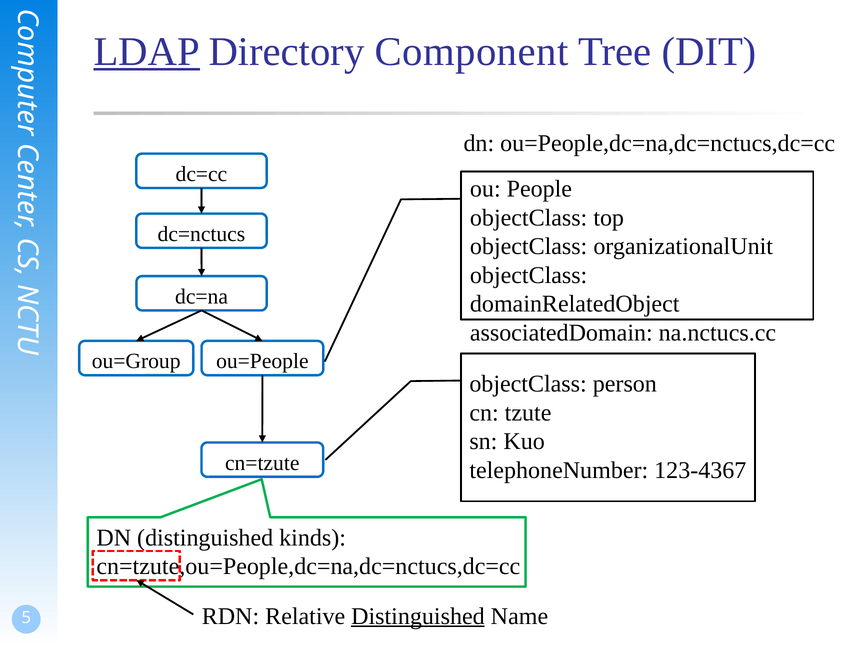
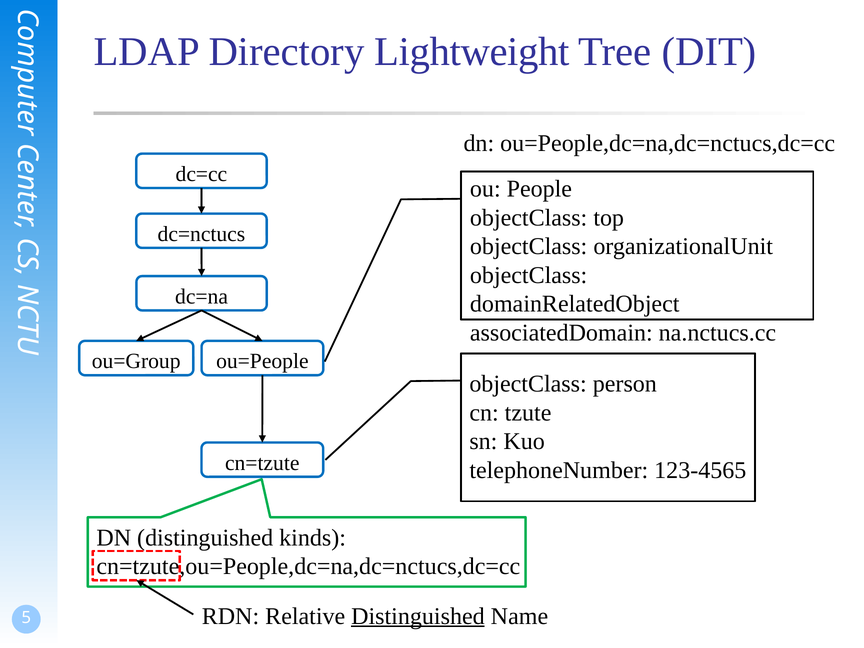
LDAP underline: present -> none
Component: Component -> Lightweight
123-4367: 123-4367 -> 123-4565
